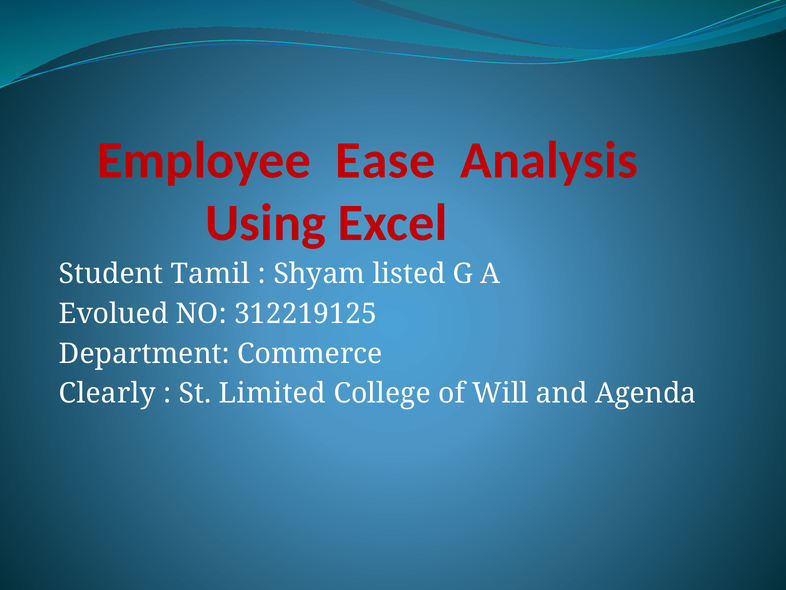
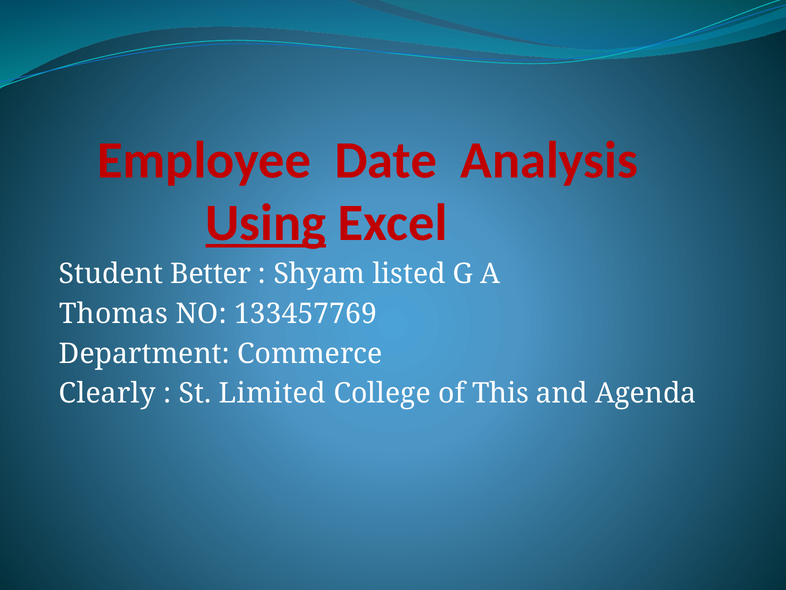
Ease: Ease -> Date
Using underline: none -> present
Tamil: Tamil -> Better
Evolued: Evolued -> Thomas
312219125: 312219125 -> 133457769
Will: Will -> This
